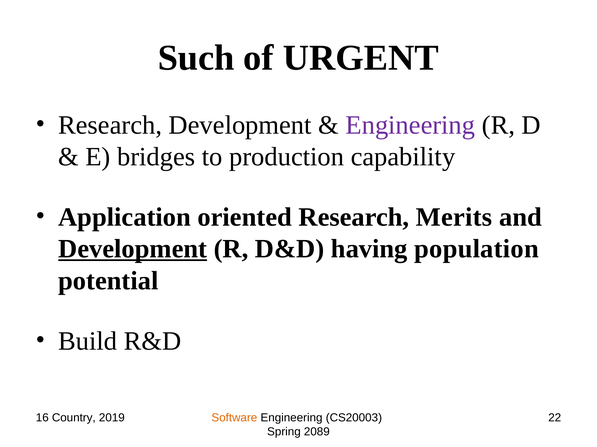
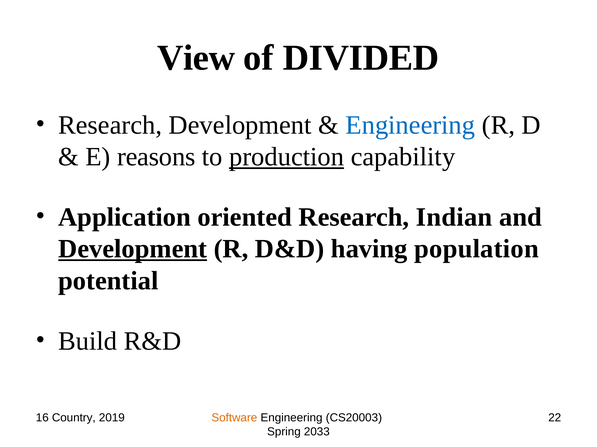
Such: Such -> View
URGENT: URGENT -> DIVIDED
Engineering at (410, 125) colour: purple -> blue
bridges: bridges -> reasons
production underline: none -> present
Merits: Merits -> Indian
2089: 2089 -> 2033
